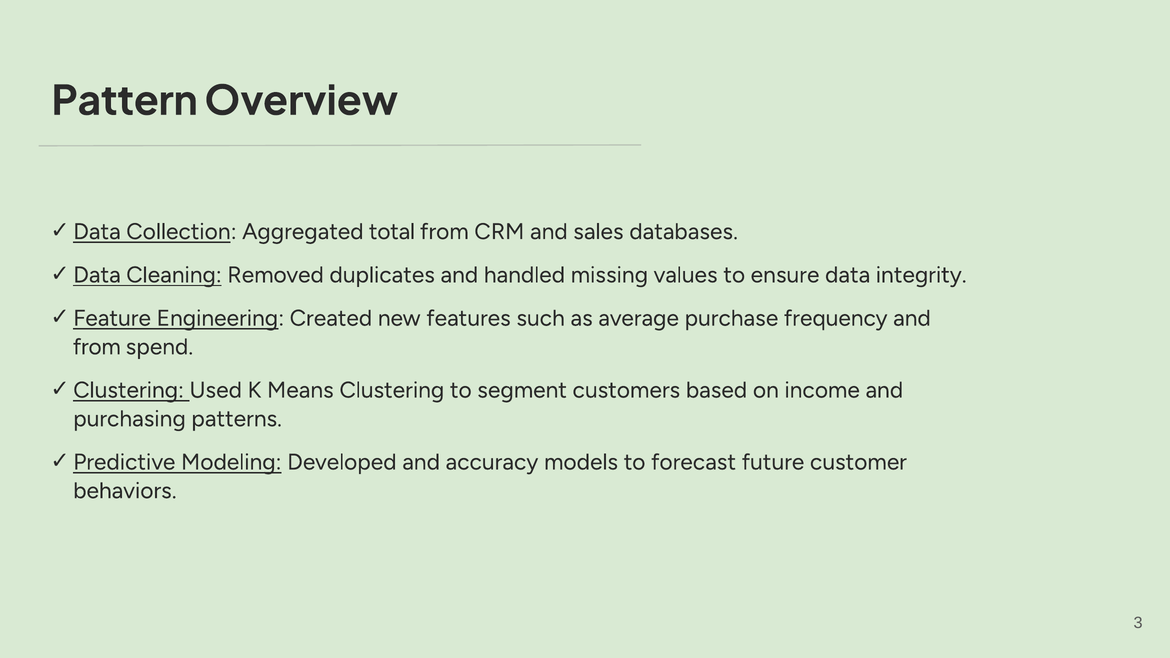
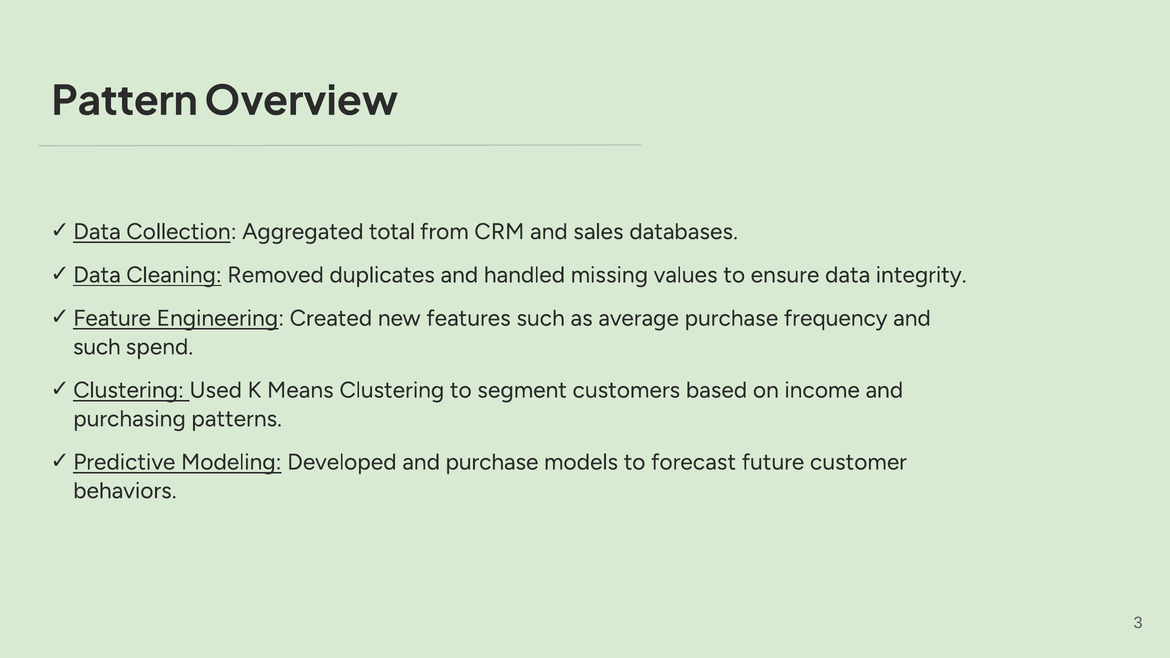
from at (97, 347): from -> such
and accuracy: accuracy -> purchase
